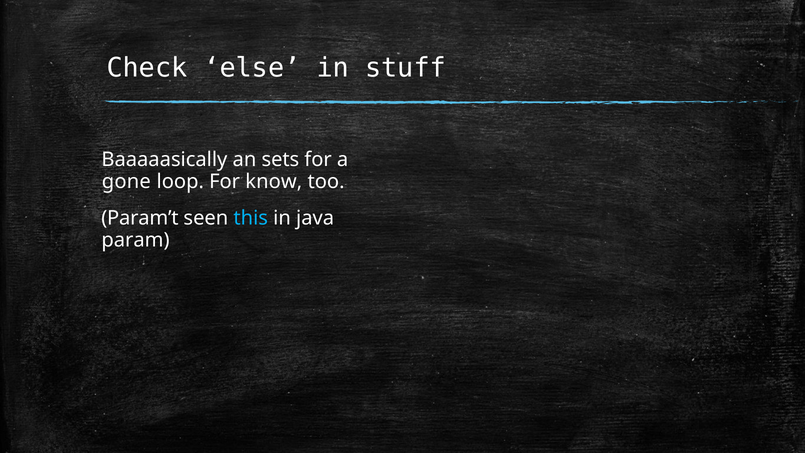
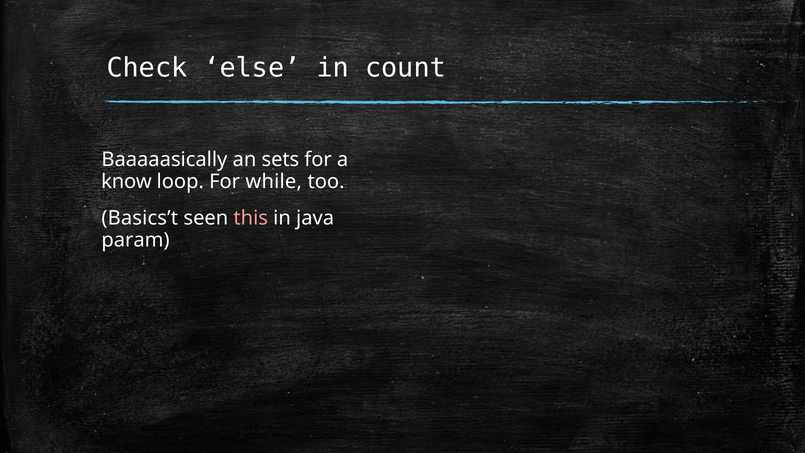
stuff: stuff -> count
gone: gone -> know
know: know -> while
Param’t: Param’t -> Basics’t
this colour: light blue -> pink
